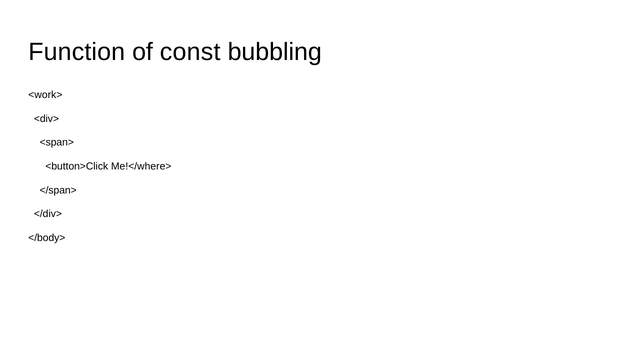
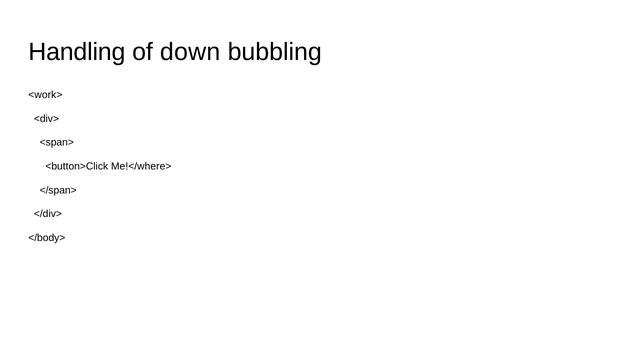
Function: Function -> Handling
const: const -> down
